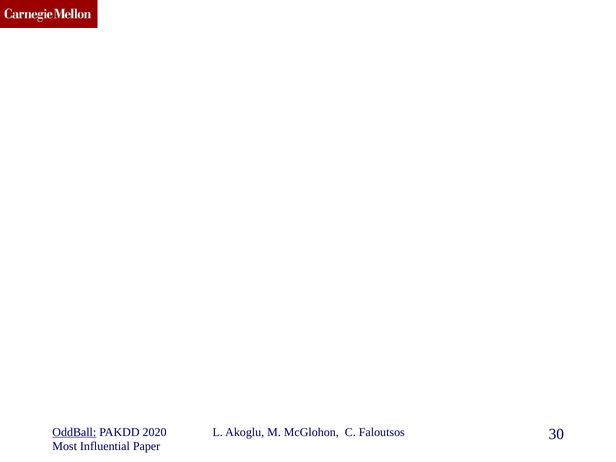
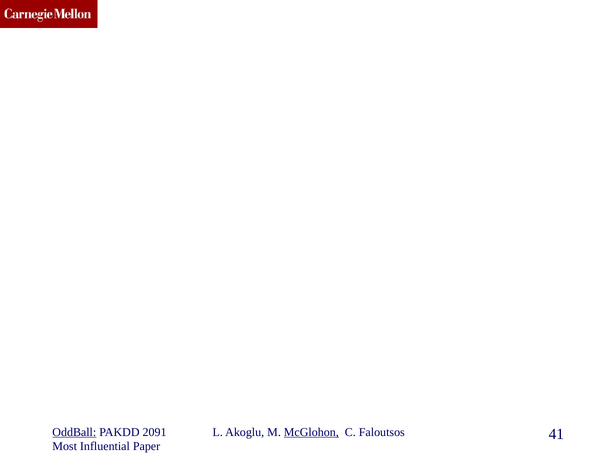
2020: 2020 -> 2091
McGlohon underline: none -> present
30: 30 -> 41
